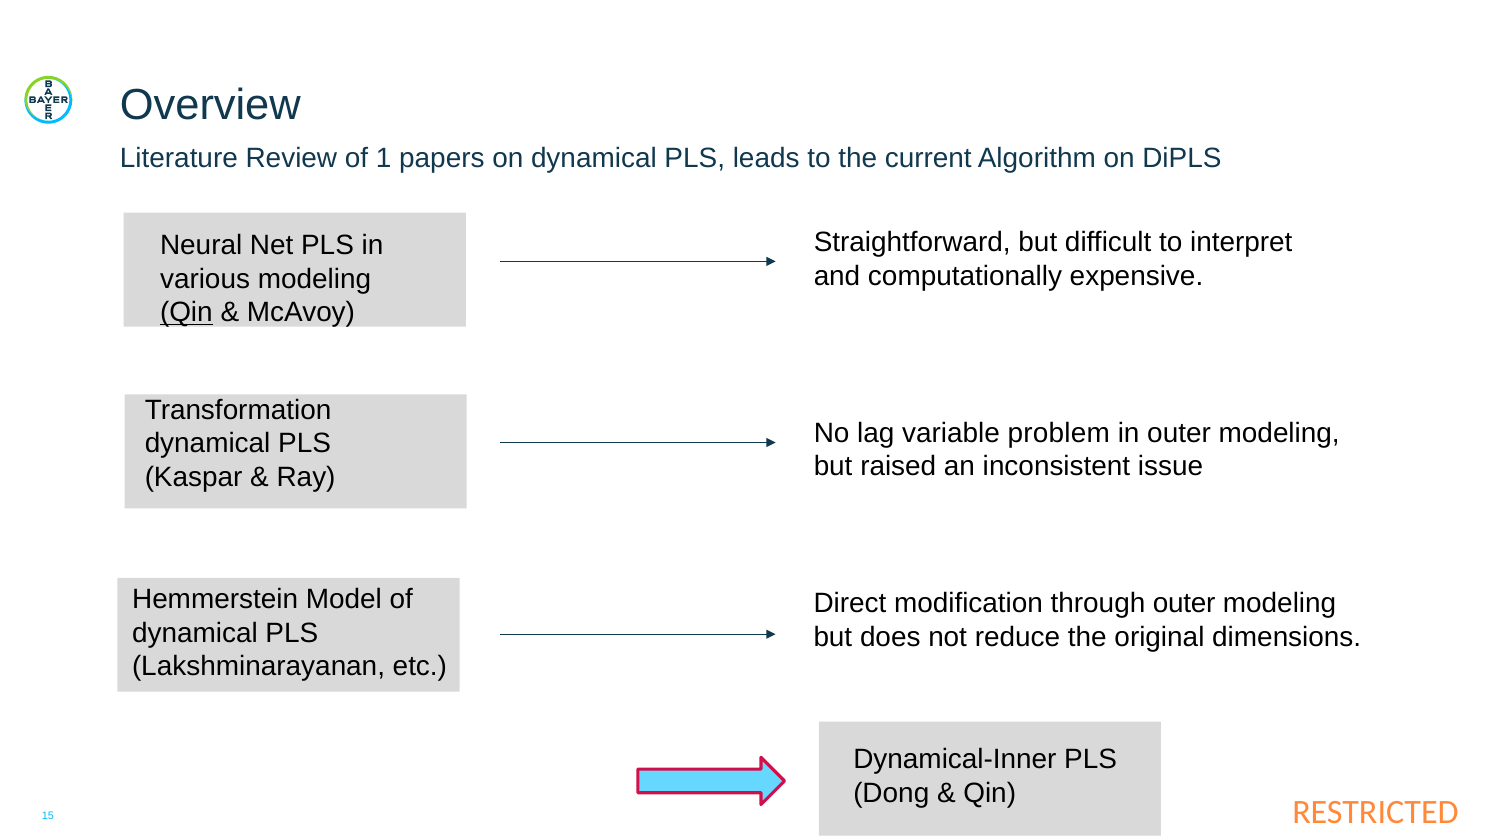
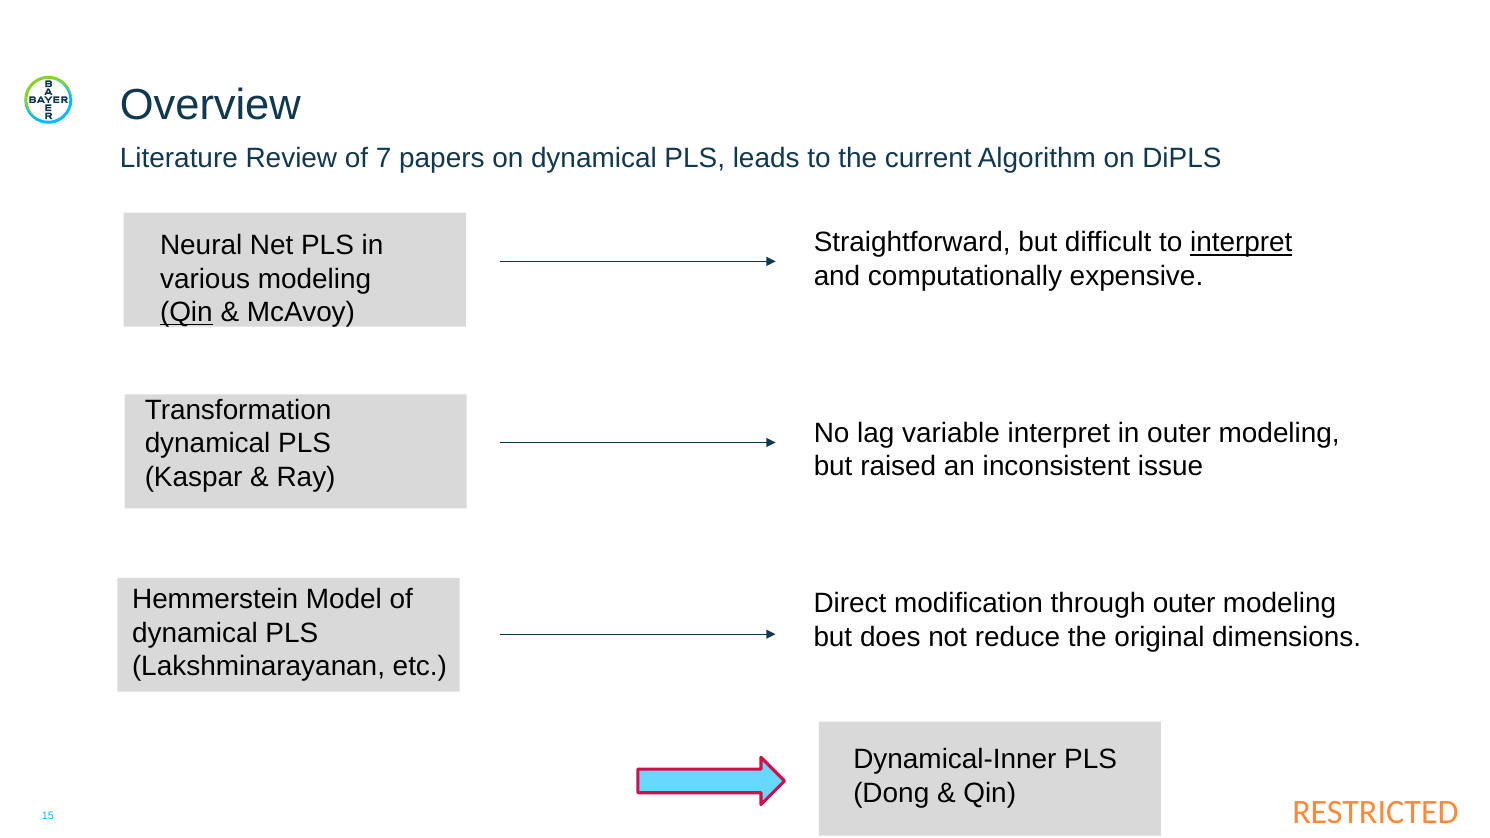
1: 1 -> 7
interpret at (1241, 243) underline: none -> present
variable problem: problem -> interpret
